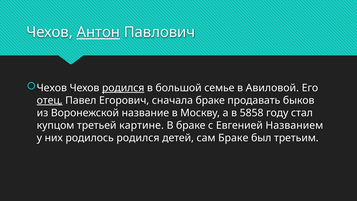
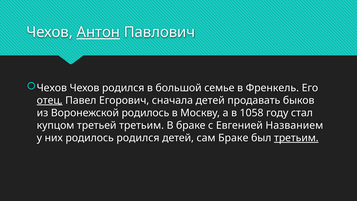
родился at (123, 88) underline: present -> none
Авиловой: Авиловой -> Френкель
сначала браке: браке -> детей
Воронежской название: название -> родилось
5858: 5858 -> 1058
третьей картине: картине -> третьим
третьим at (296, 138) underline: none -> present
